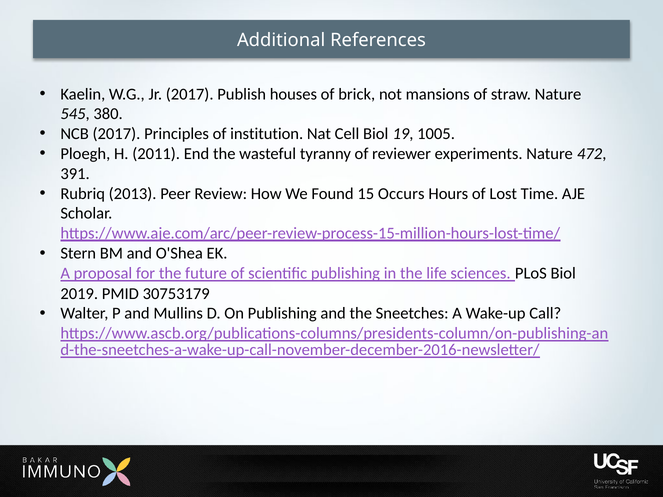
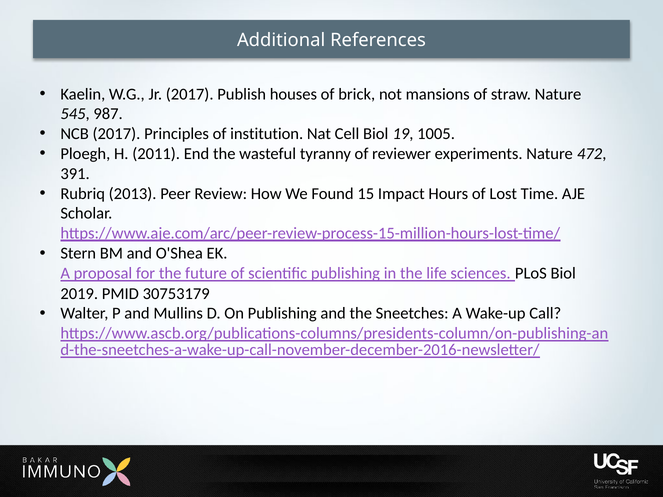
380: 380 -> 987
Occurs: Occurs -> Impact
